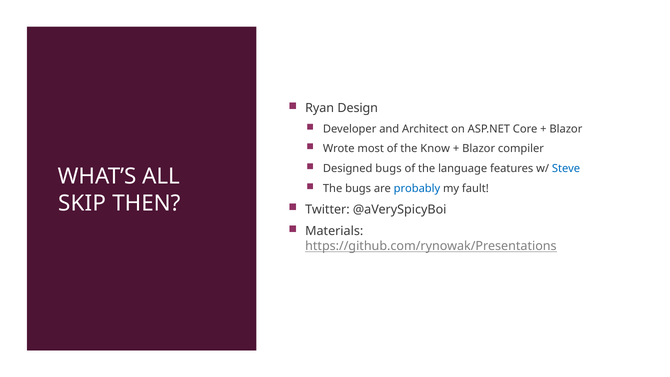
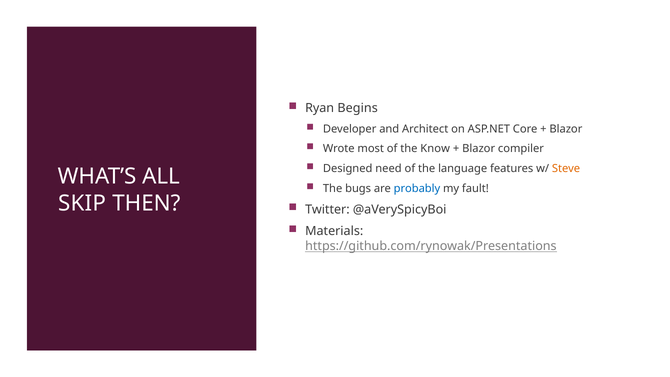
Design: Design -> Begins
Designed bugs: bugs -> need
Steve colour: blue -> orange
